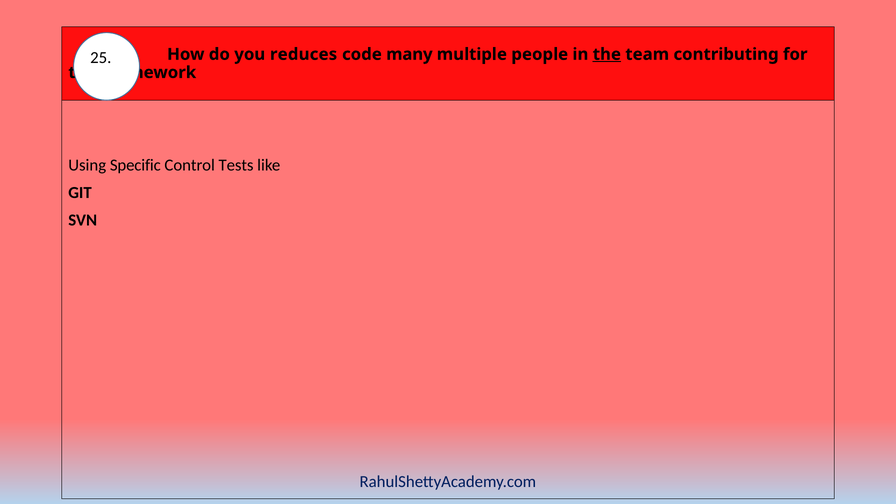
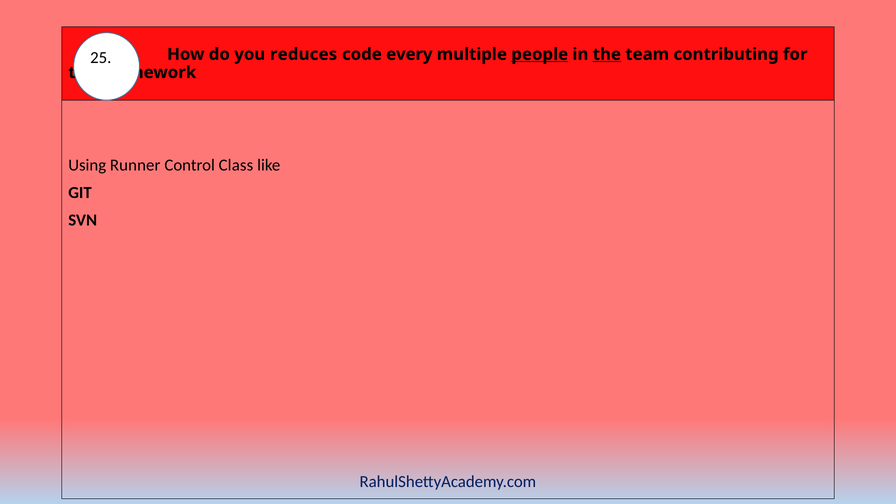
many: many -> every
people underline: none -> present
Specific: Specific -> Runner
Tests: Tests -> Class
